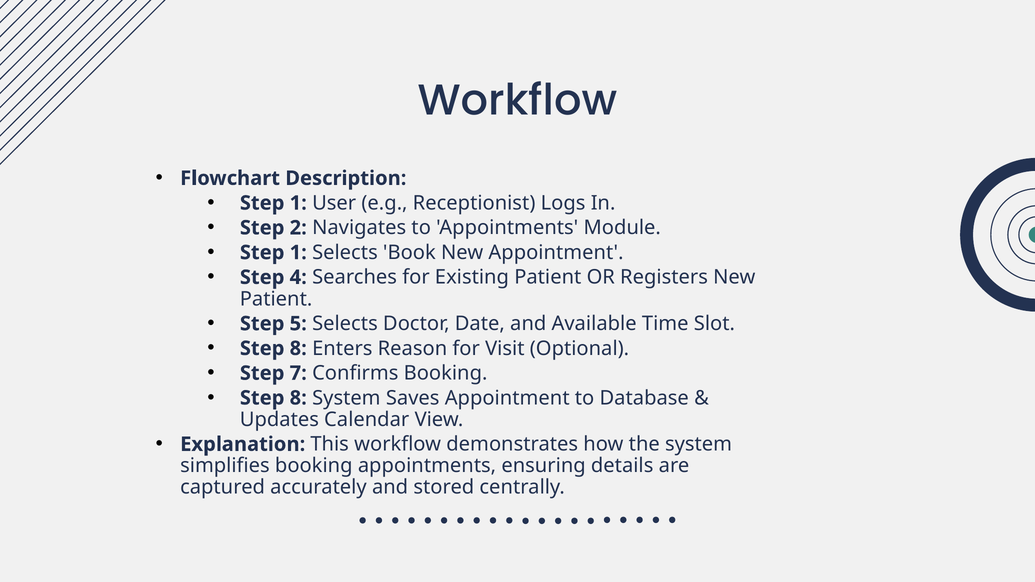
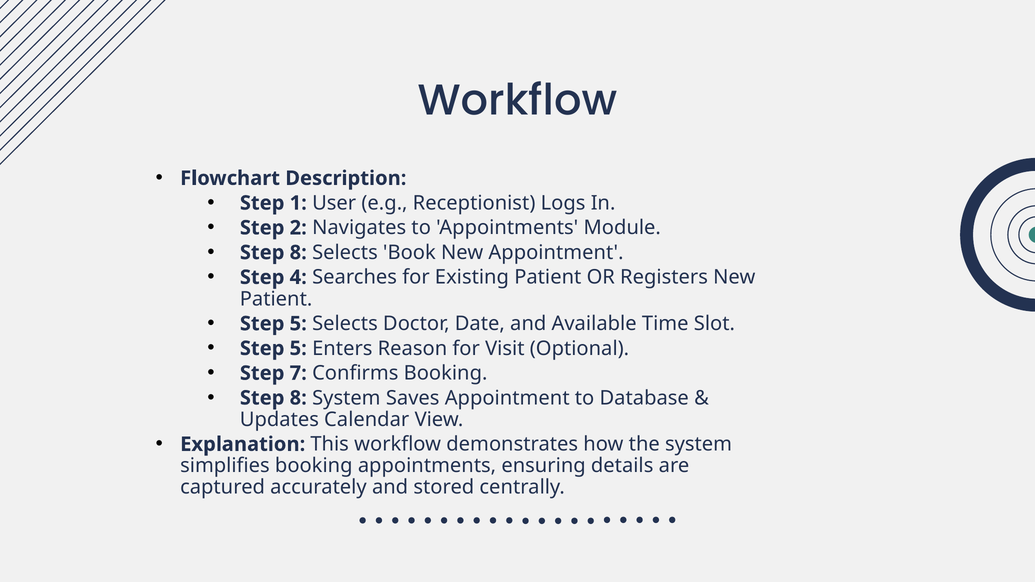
1 at (298, 253): 1 -> 8
8 at (298, 349): 8 -> 5
